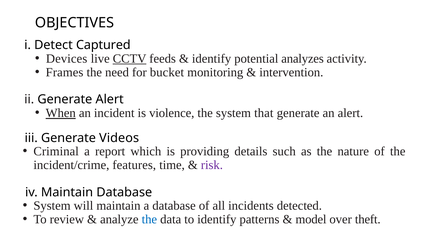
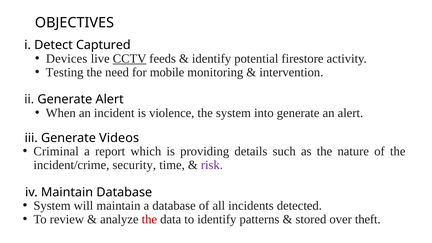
analyzes: analyzes -> firestore
Frames: Frames -> Testing
bucket: bucket -> mobile
When underline: present -> none
that: that -> into
features: features -> security
the at (149, 219) colour: blue -> red
model: model -> stored
